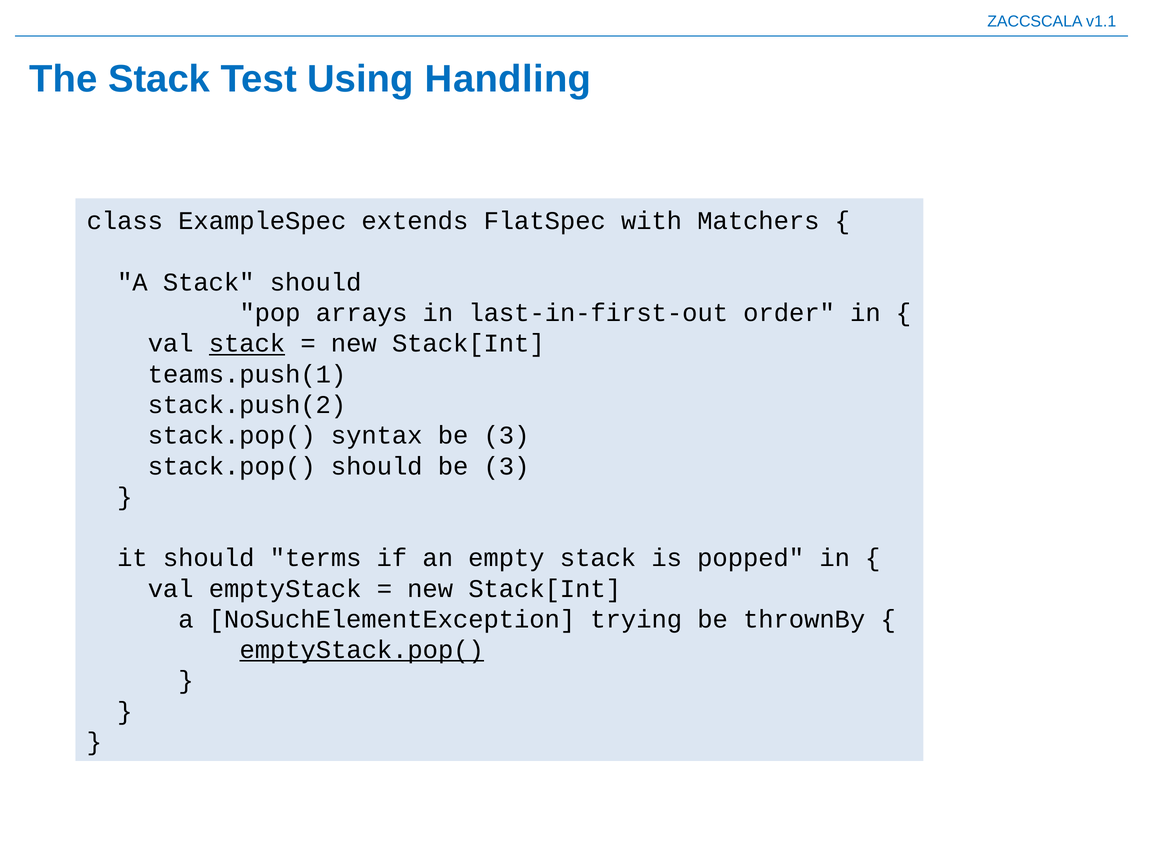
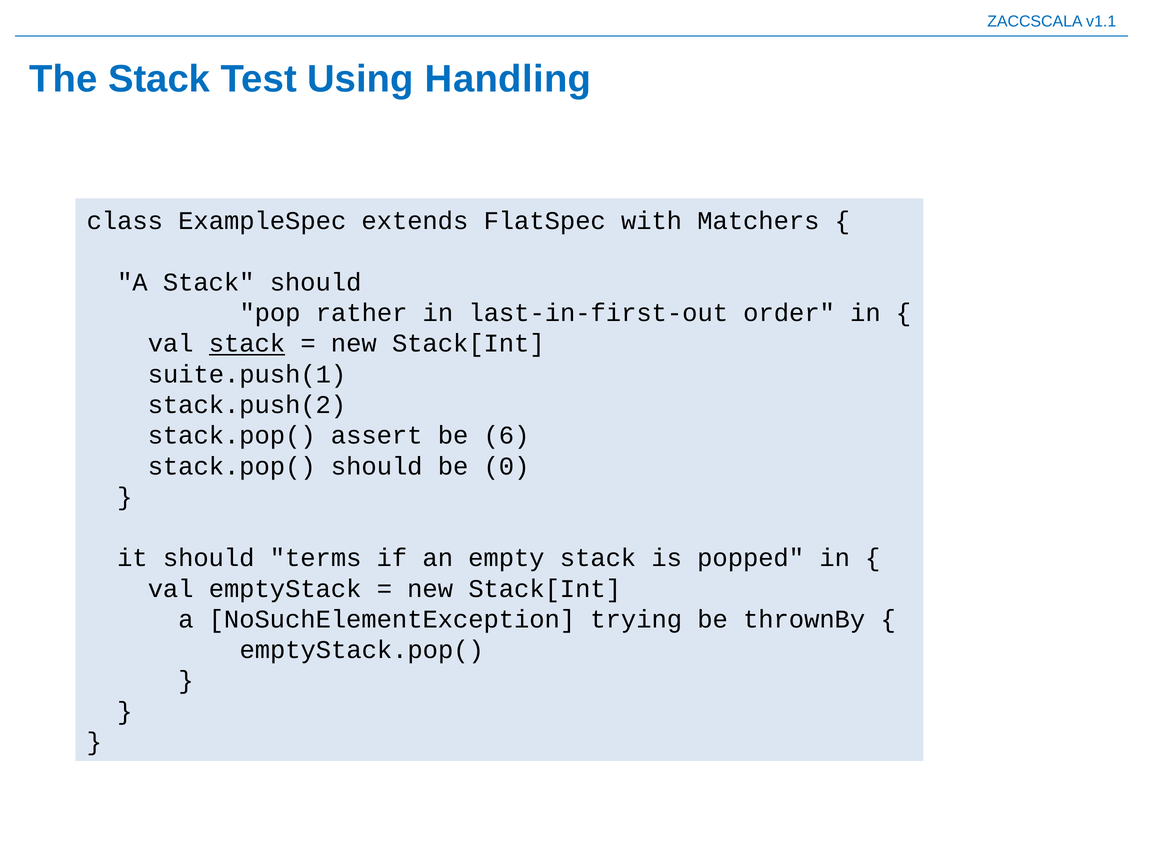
arrays: arrays -> rather
teams.push(1: teams.push(1 -> suite.push(1
syntax: syntax -> assert
3 at (506, 435): 3 -> 6
should be 3: 3 -> 0
emptyStack.pop( underline: present -> none
